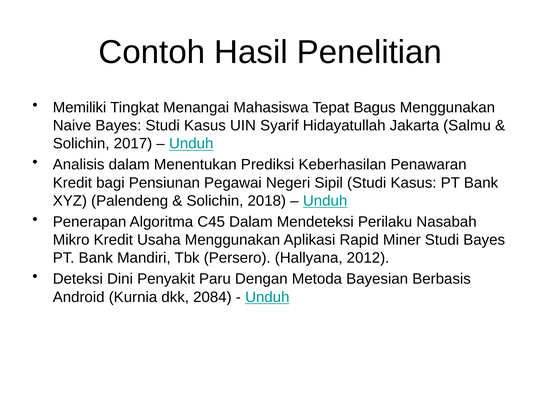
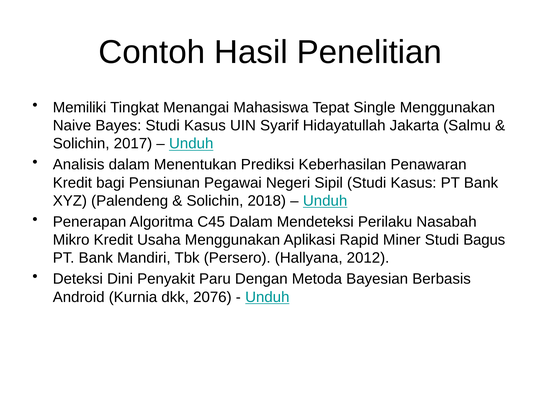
Bagus: Bagus -> Single
Studi Bayes: Bayes -> Bagus
2084: 2084 -> 2076
